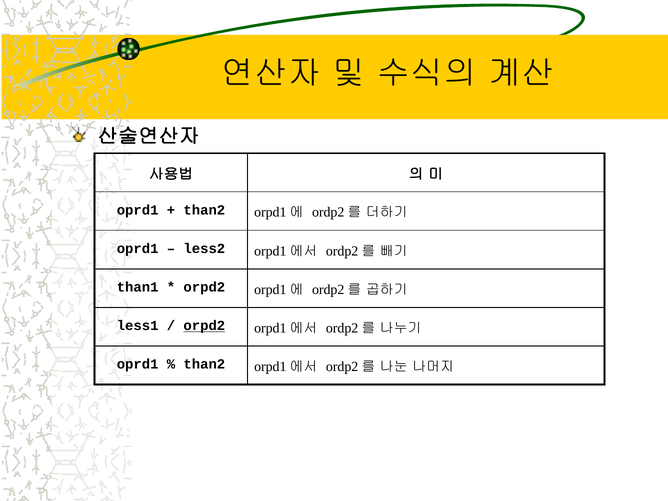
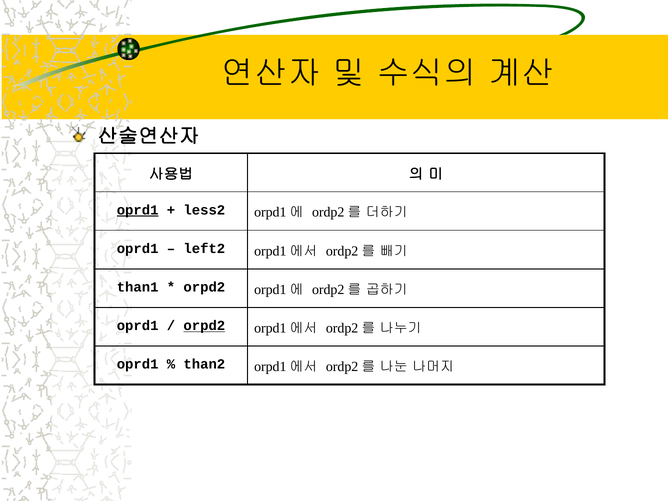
oprd1 at (138, 210) underline: none -> present
than2 at (204, 210): than2 -> less2
less2: less2 -> left2
less1 at (138, 326): less1 -> oprd1
